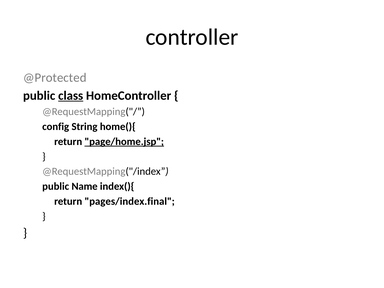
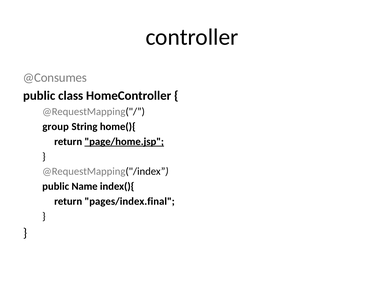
@Protected: @Protected -> @Consumes
class underline: present -> none
config: config -> group
